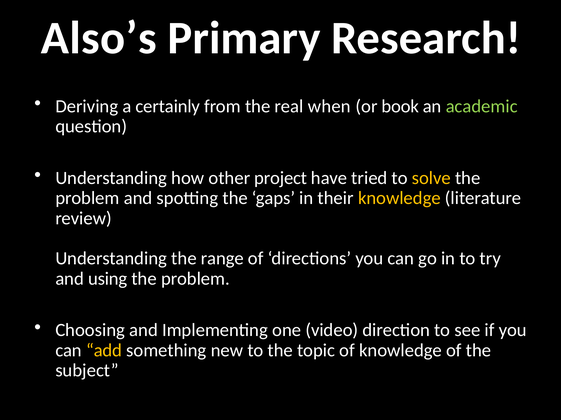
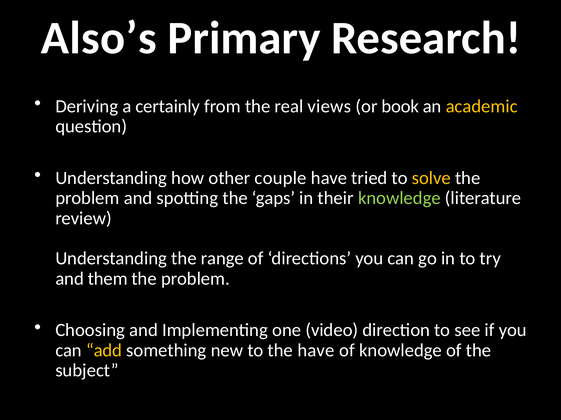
when: when -> views
academic colour: light green -> yellow
project: project -> couple
knowledge at (399, 198) colour: yellow -> light green
using: using -> them
the topic: topic -> have
